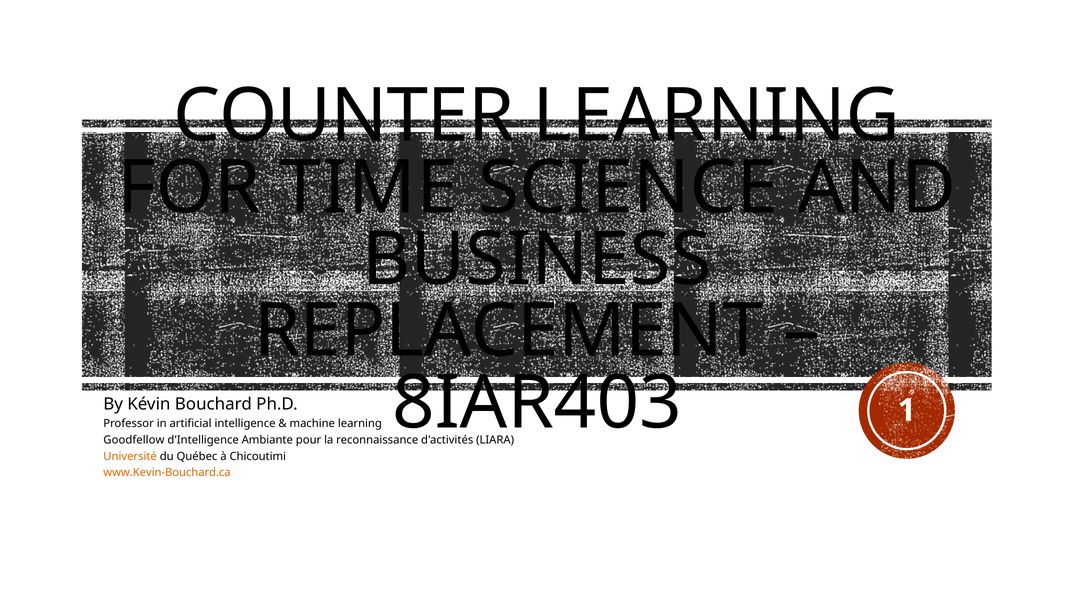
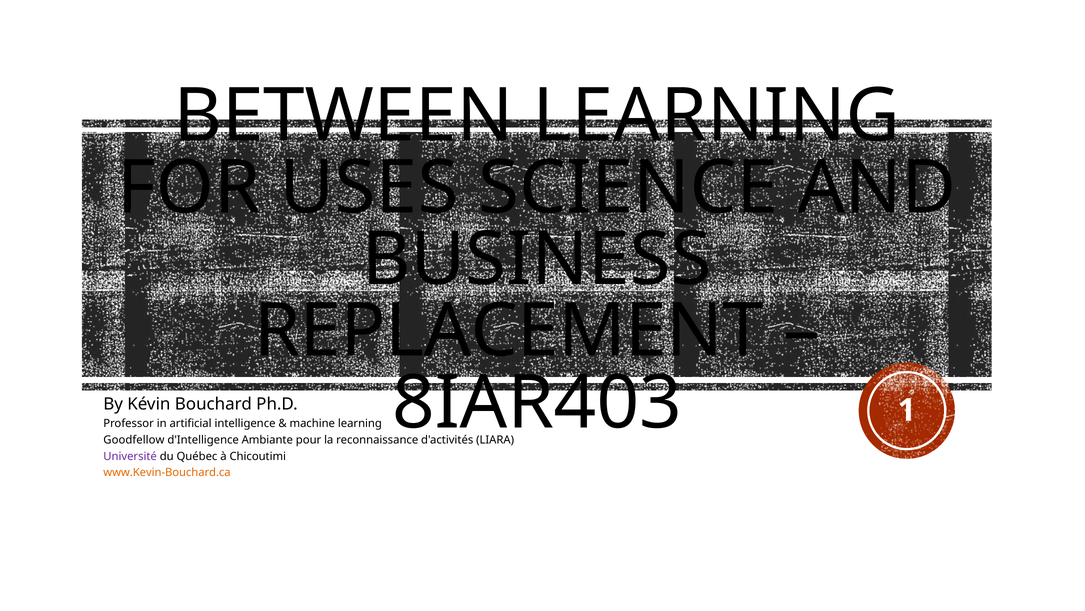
COUNTER: COUNTER -> BETWEEN
TIME: TIME -> USES
Université colour: orange -> purple
